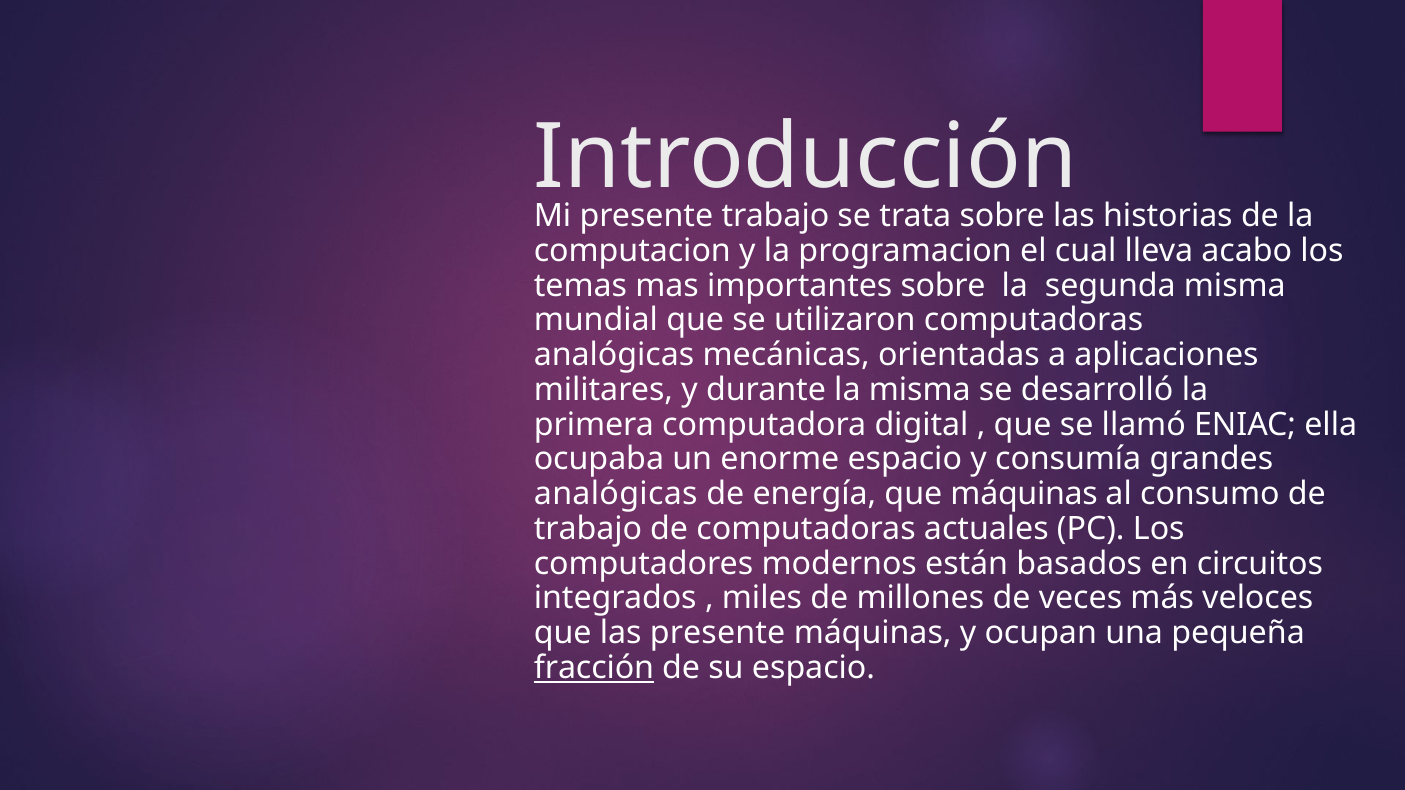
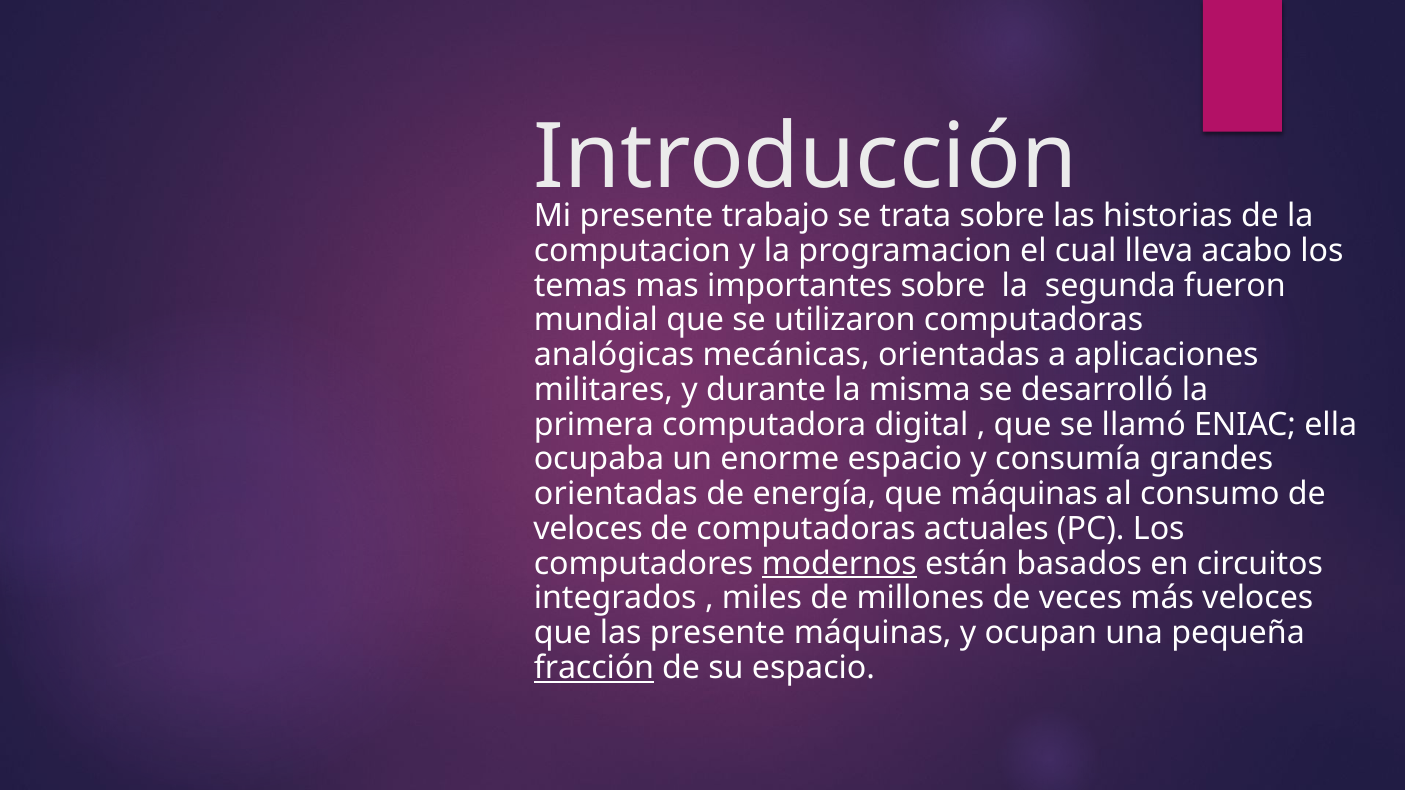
segunda misma: misma -> fueron
analógicas at (616, 494): analógicas -> orientadas
trabajo at (588, 529): trabajo -> veloces
modernos underline: none -> present
